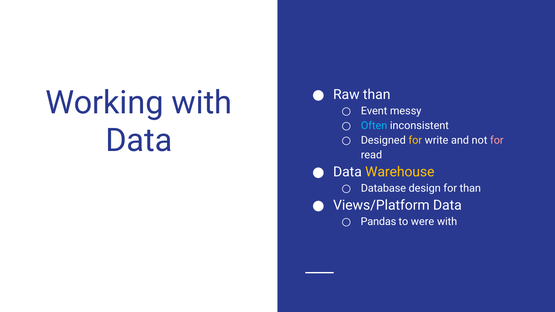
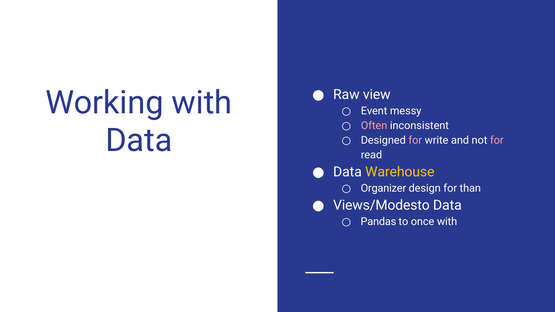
Raw than: than -> view
Often colour: light blue -> pink
for at (415, 140) colour: yellow -> pink
Database: Database -> Organizer
Views/Platform: Views/Platform -> Views/Modesto
were: were -> once
